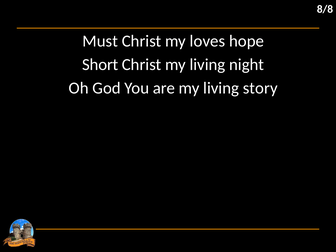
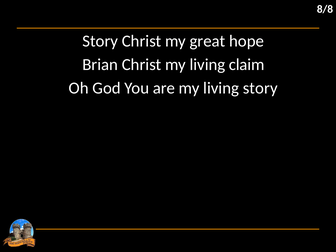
Must at (100, 41): Must -> Story
loves: loves -> great
Short: Short -> Brian
night: night -> claim
